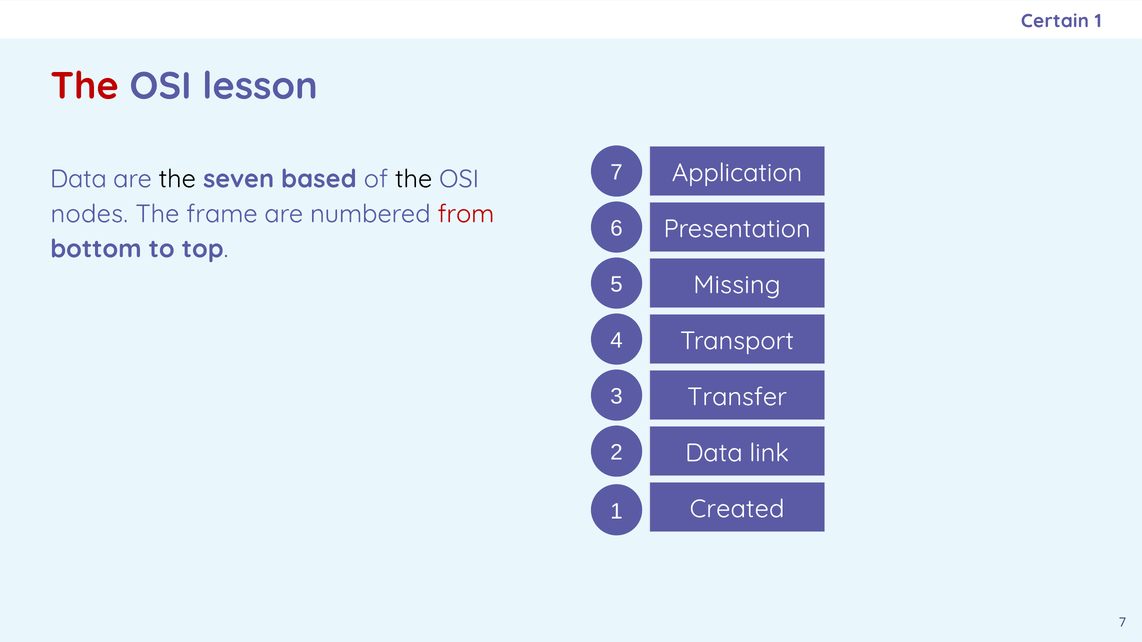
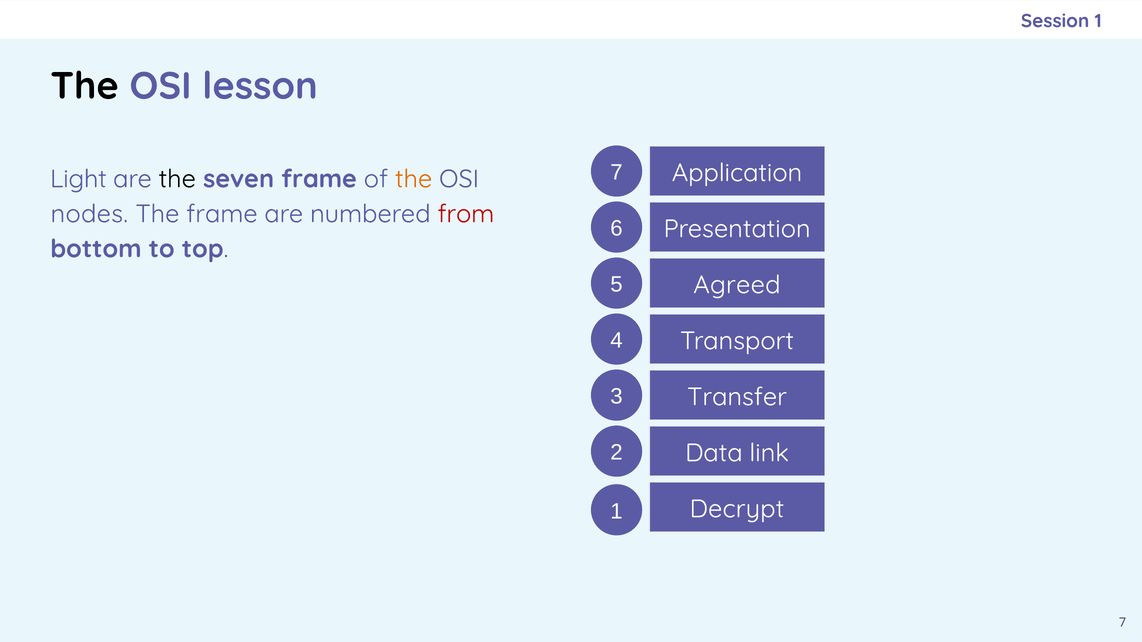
Certain: Certain -> Session
The at (85, 86) colour: red -> black
Data at (78, 179): Data -> Light
seven based: based -> frame
the at (414, 179) colour: black -> orange
Missing: Missing -> Agreed
Created: Created -> Decrypt
